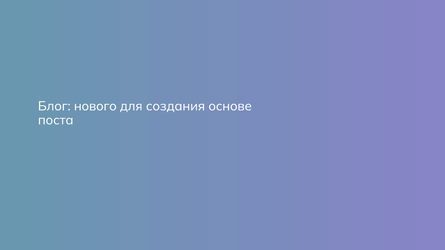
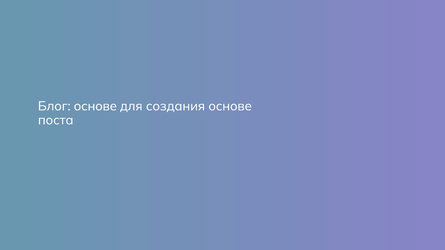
Блог нового: нового -> основе
